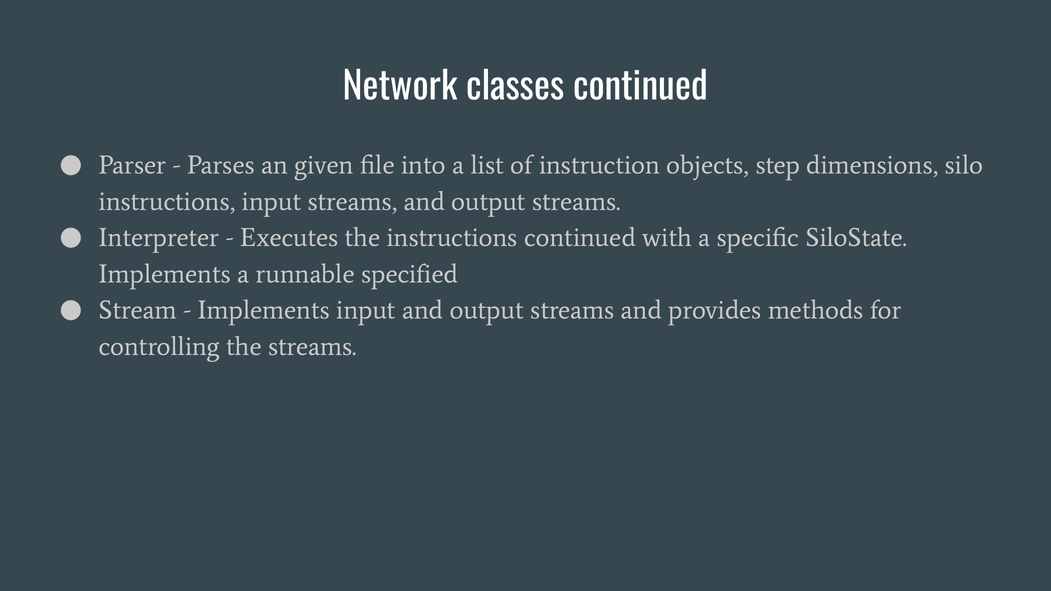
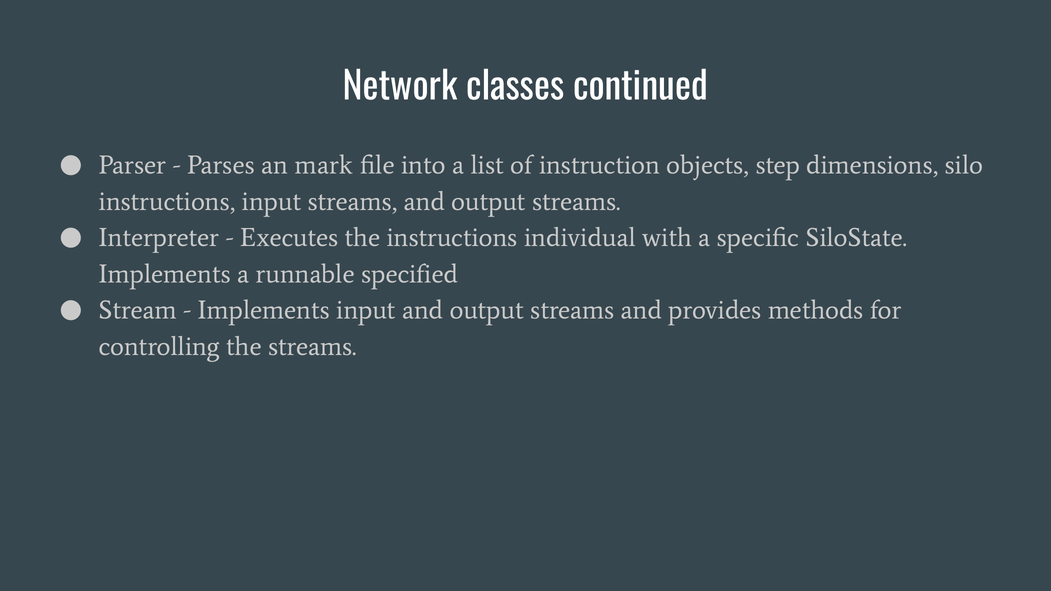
given: given -> mark
instructions continued: continued -> individual
